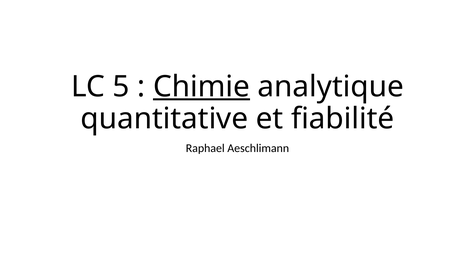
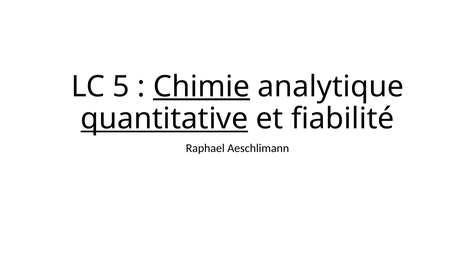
quantitative underline: none -> present
